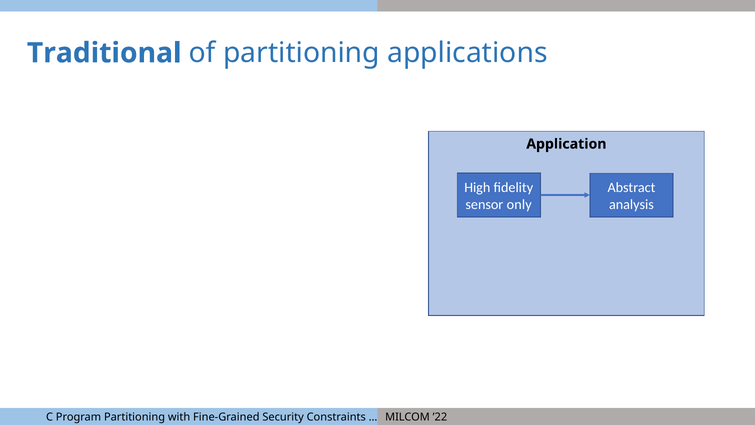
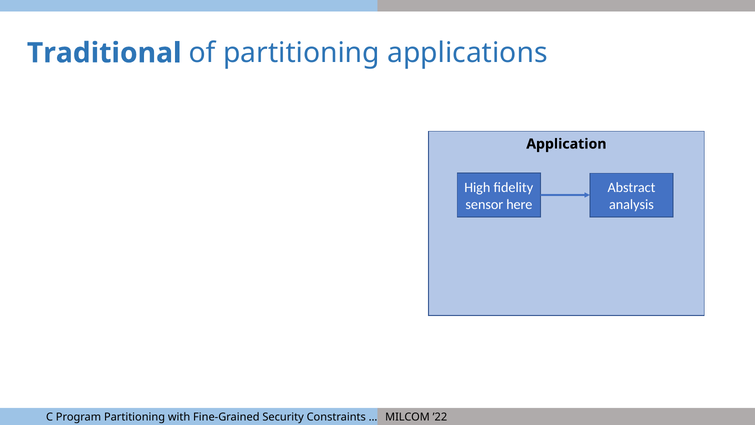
only: only -> here
